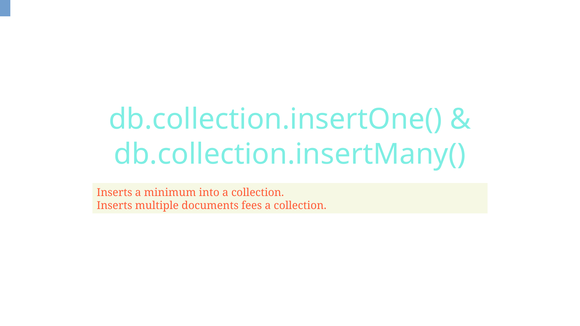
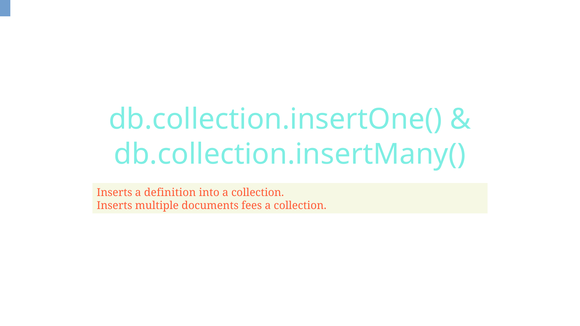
minimum: minimum -> definition
